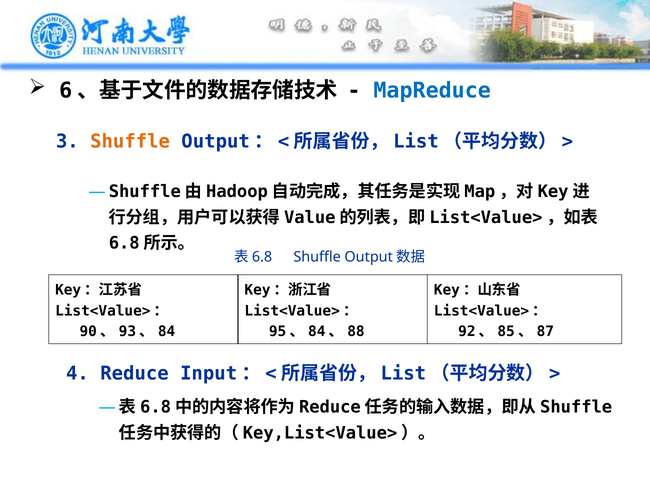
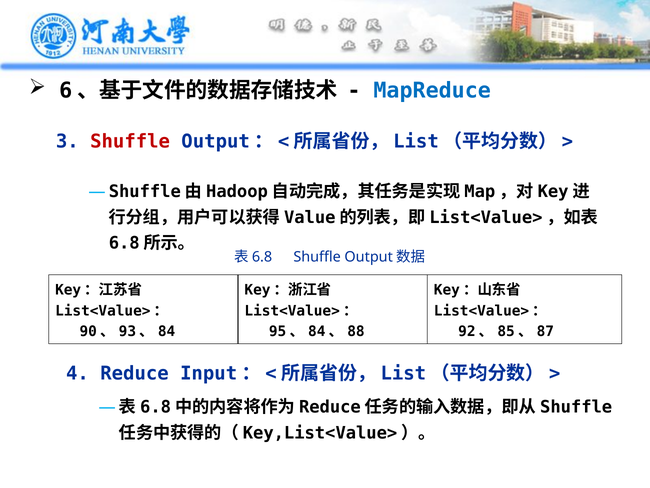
Shuffle at (130, 141) colour: orange -> red
